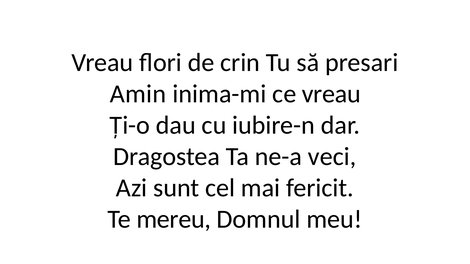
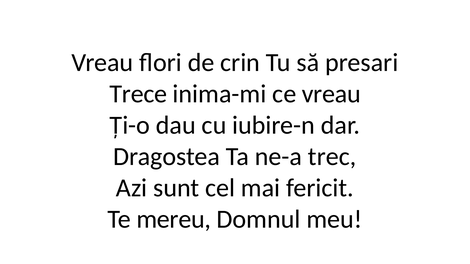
Amin: Amin -> Trece
veci: veci -> trec
